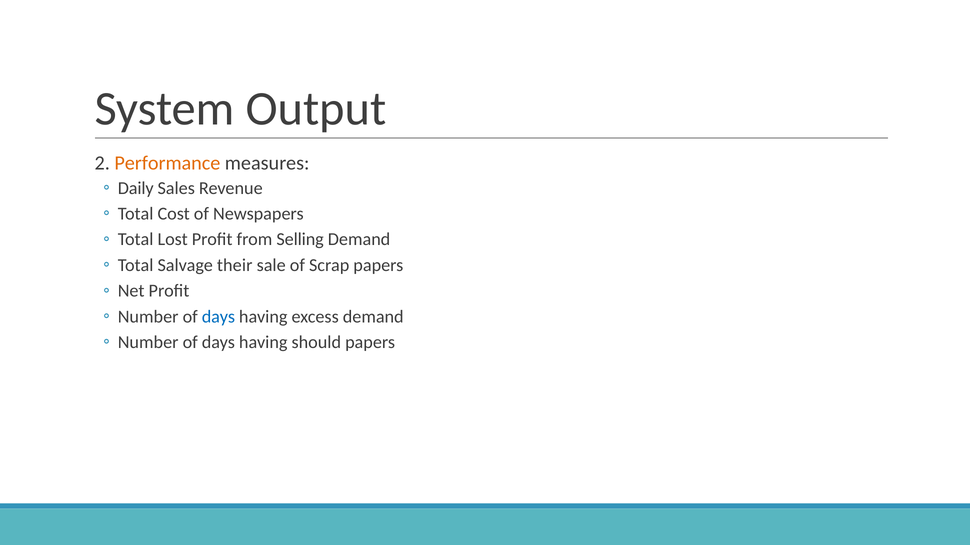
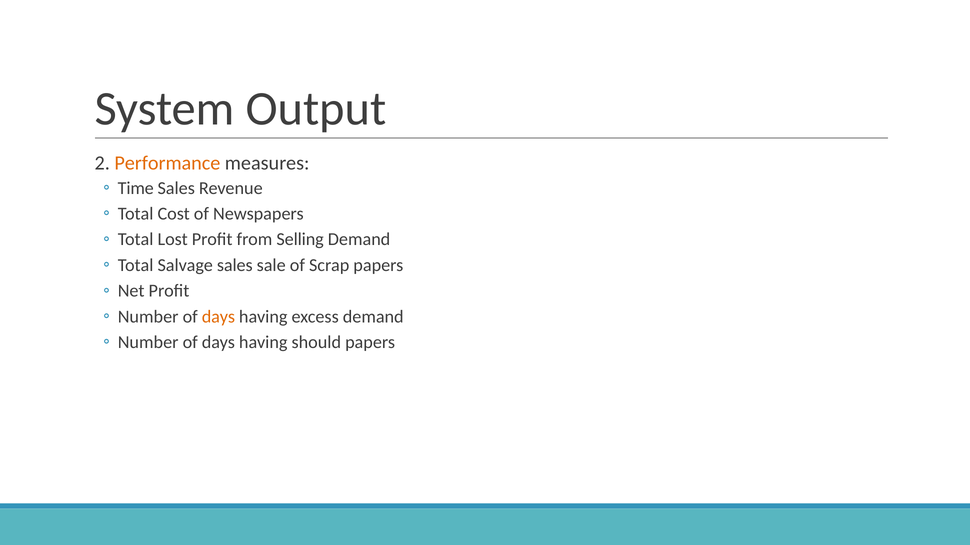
Daily: Daily -> Time
Salvage their: their -> sales
days at (218, 317) colour: blue -> orange
